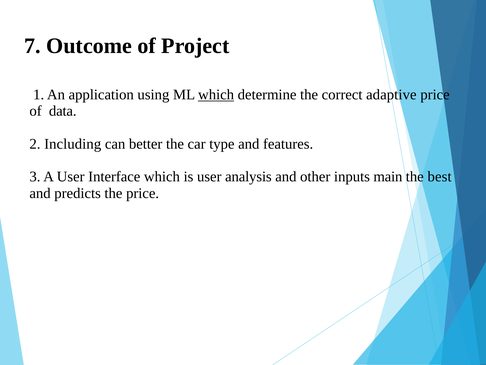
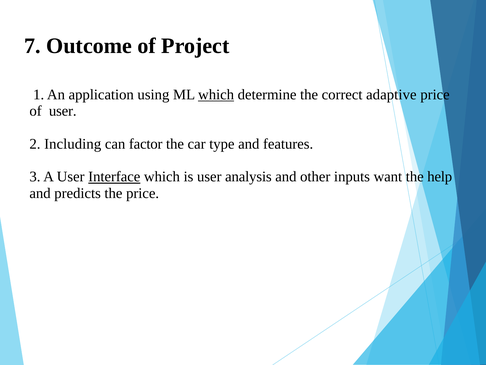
of data: data -> user
better: better -> factor
Interface underline: none -> present
main: main -> want
best: best -> help
